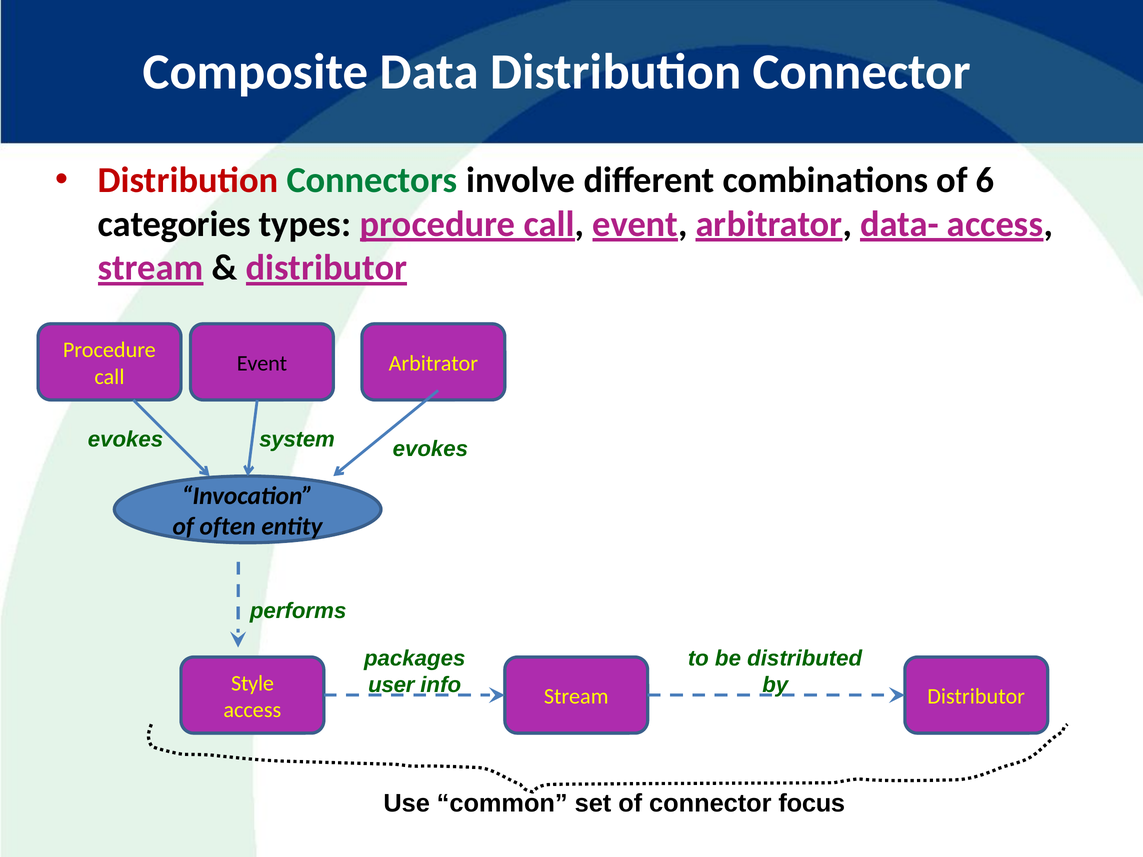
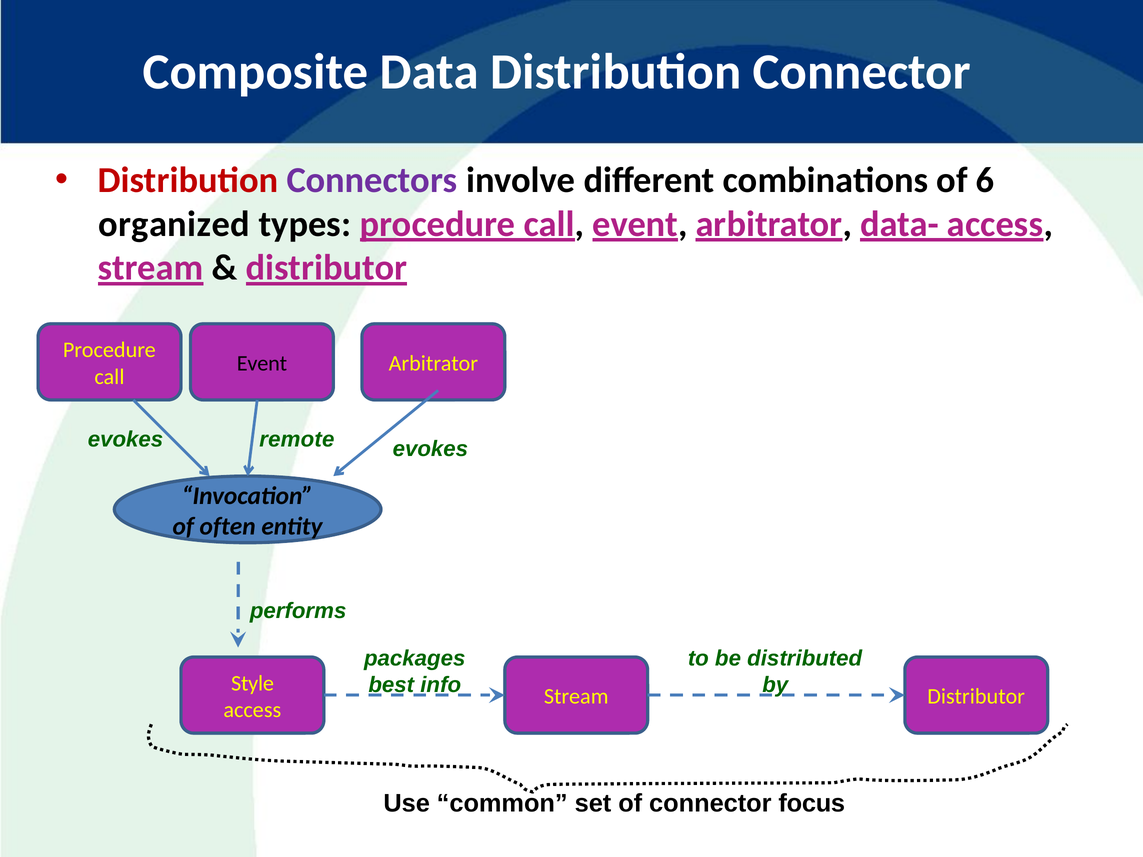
Connectors colour: green -> purple
categories: categories -> organized
system: system -> remote
user: user -> best
